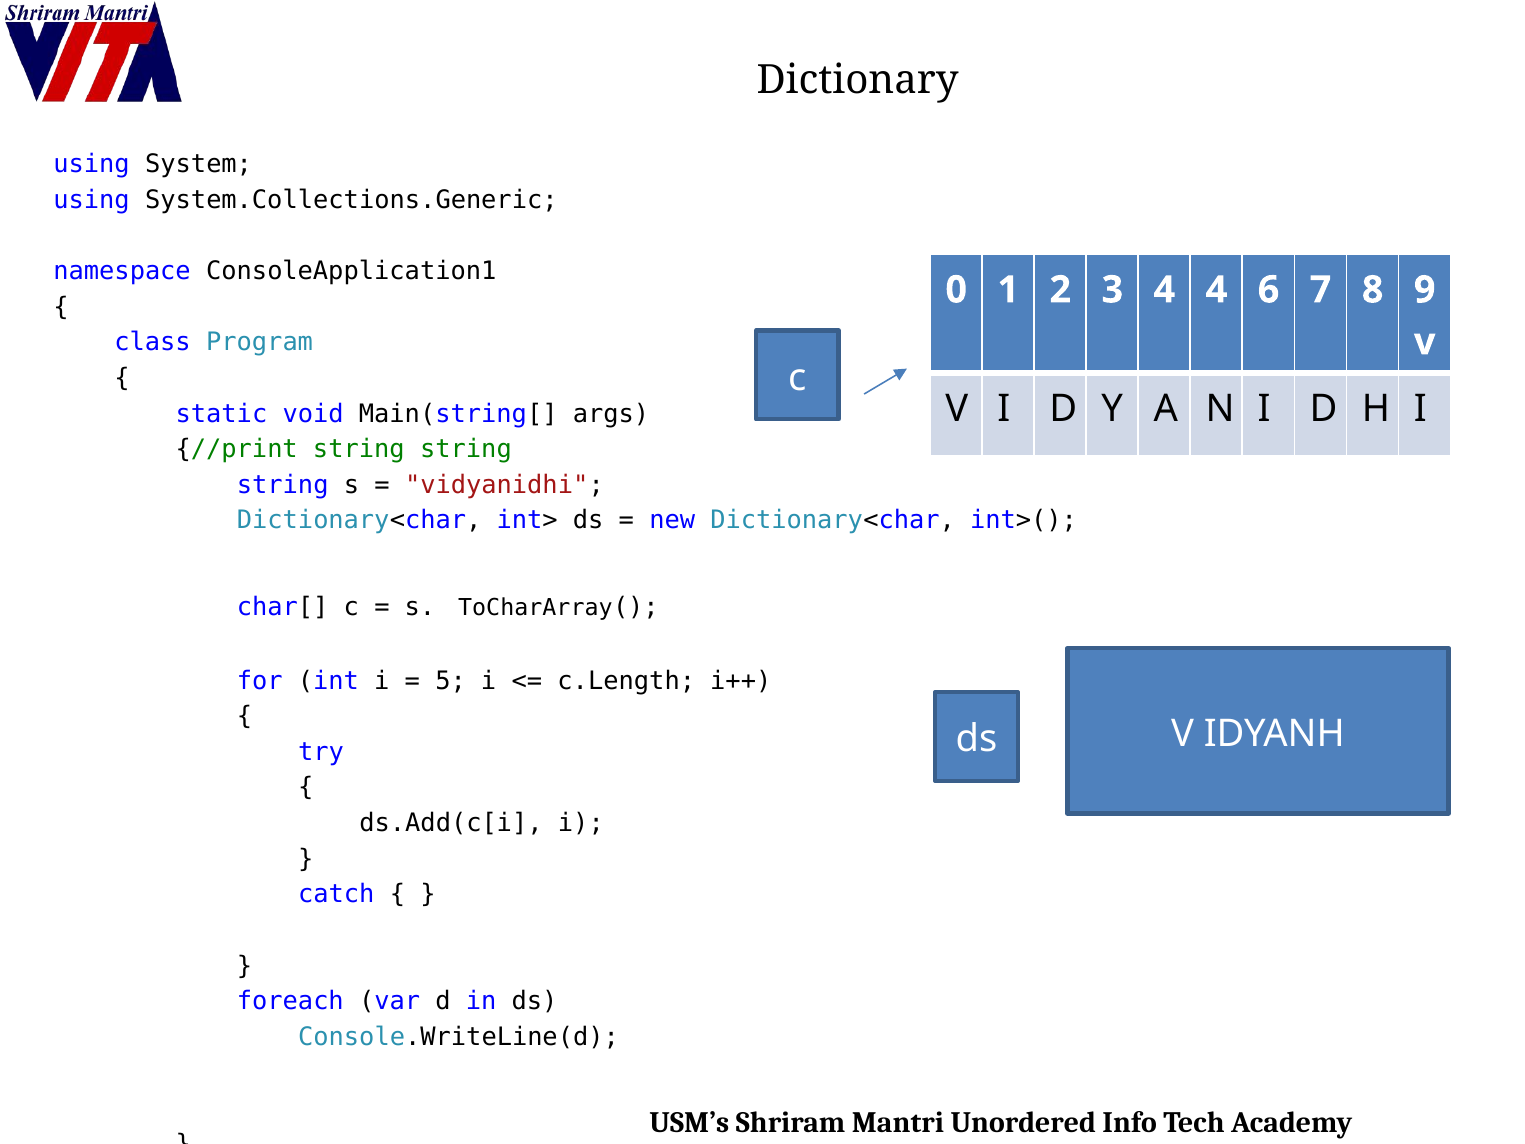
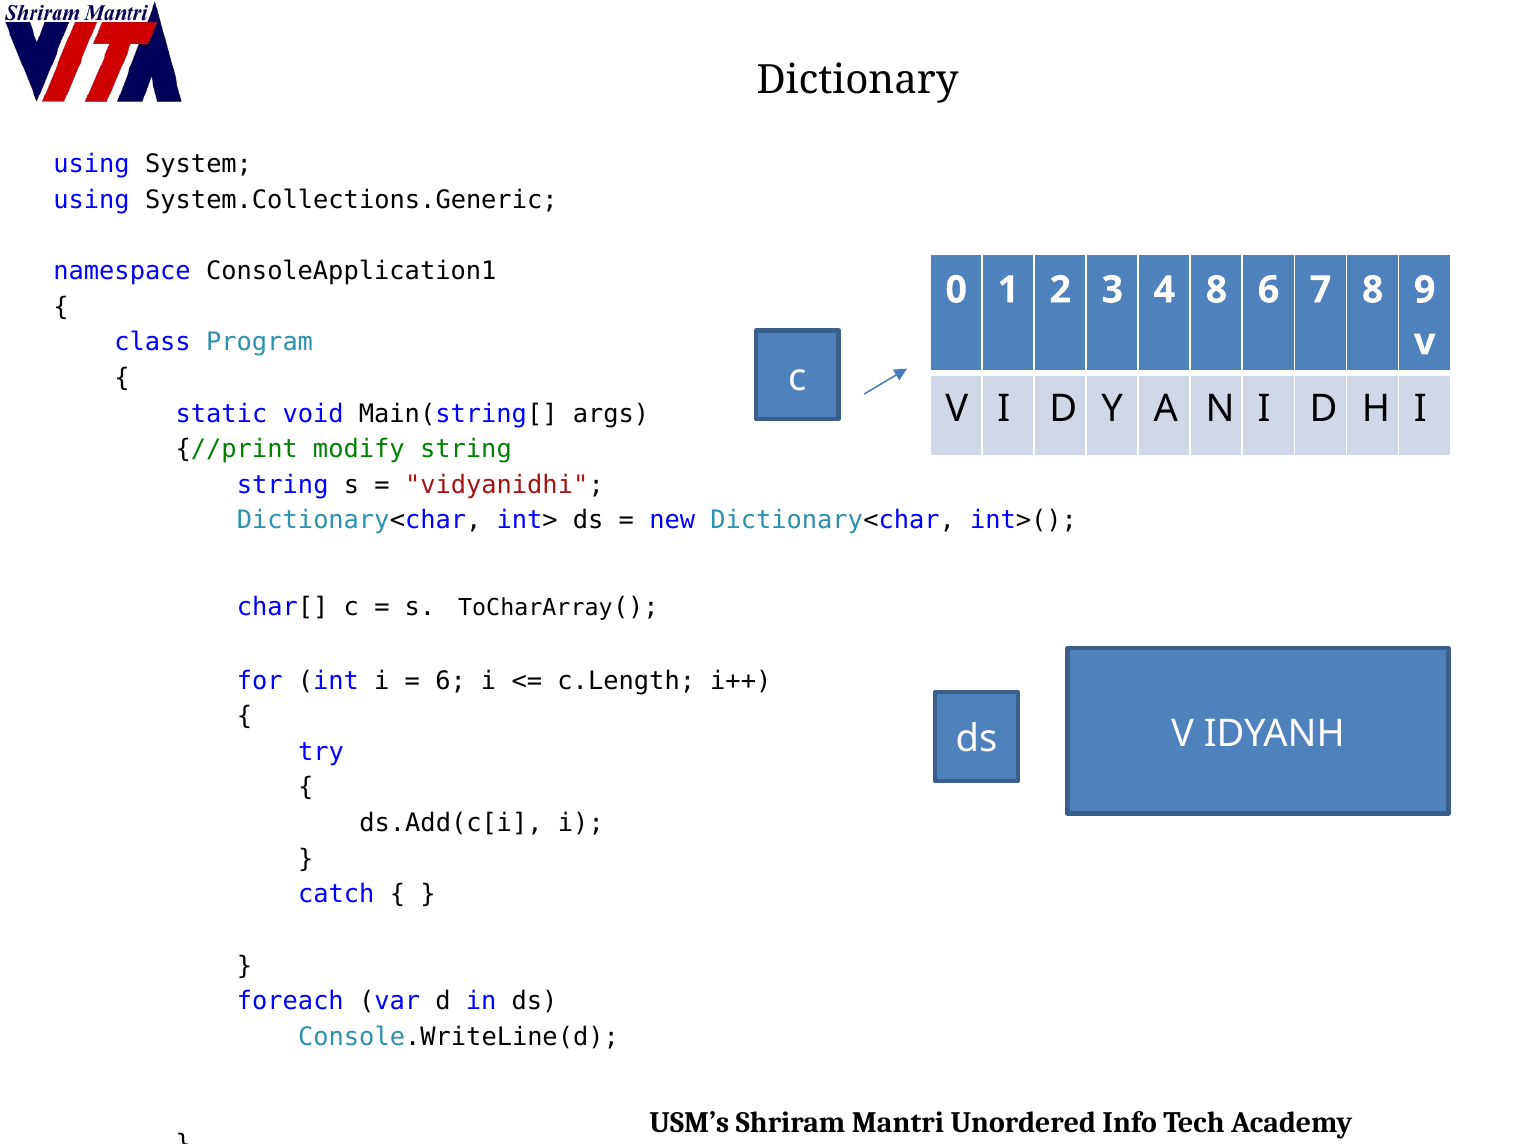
4 4: 4 -> 8
//print string: string -> modify
5 at (451, 681): 5 -> 6
